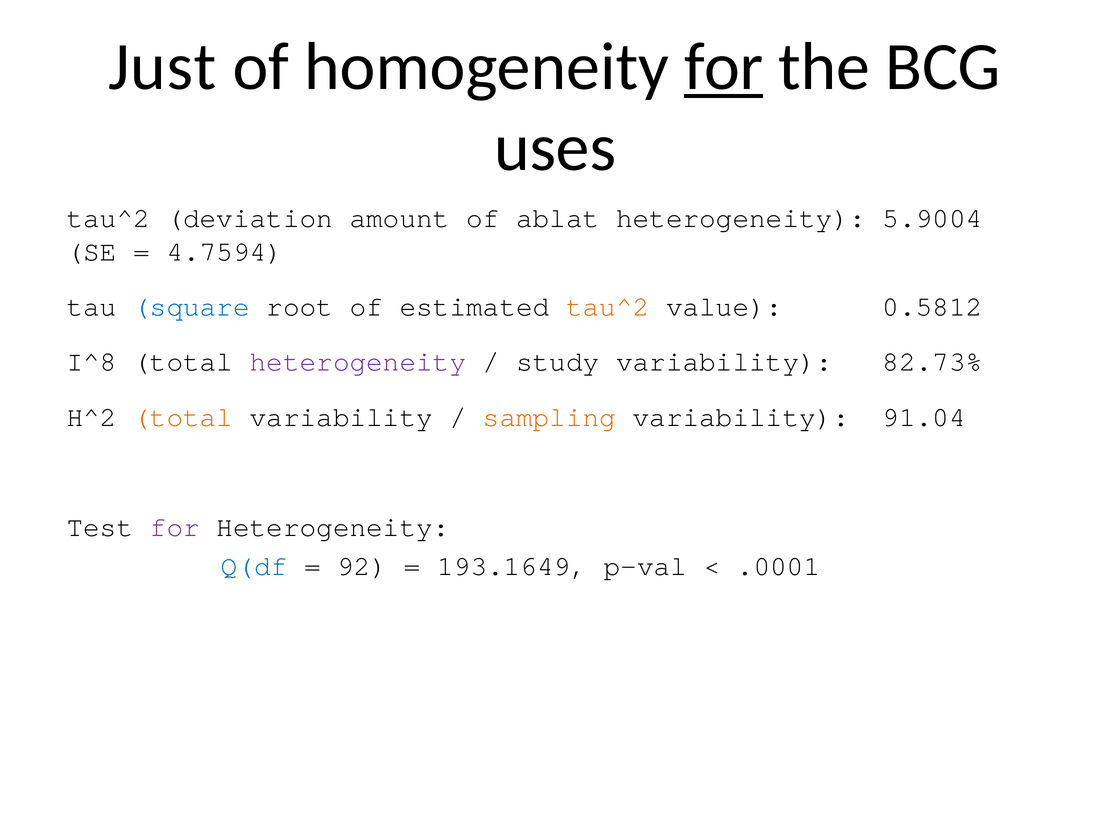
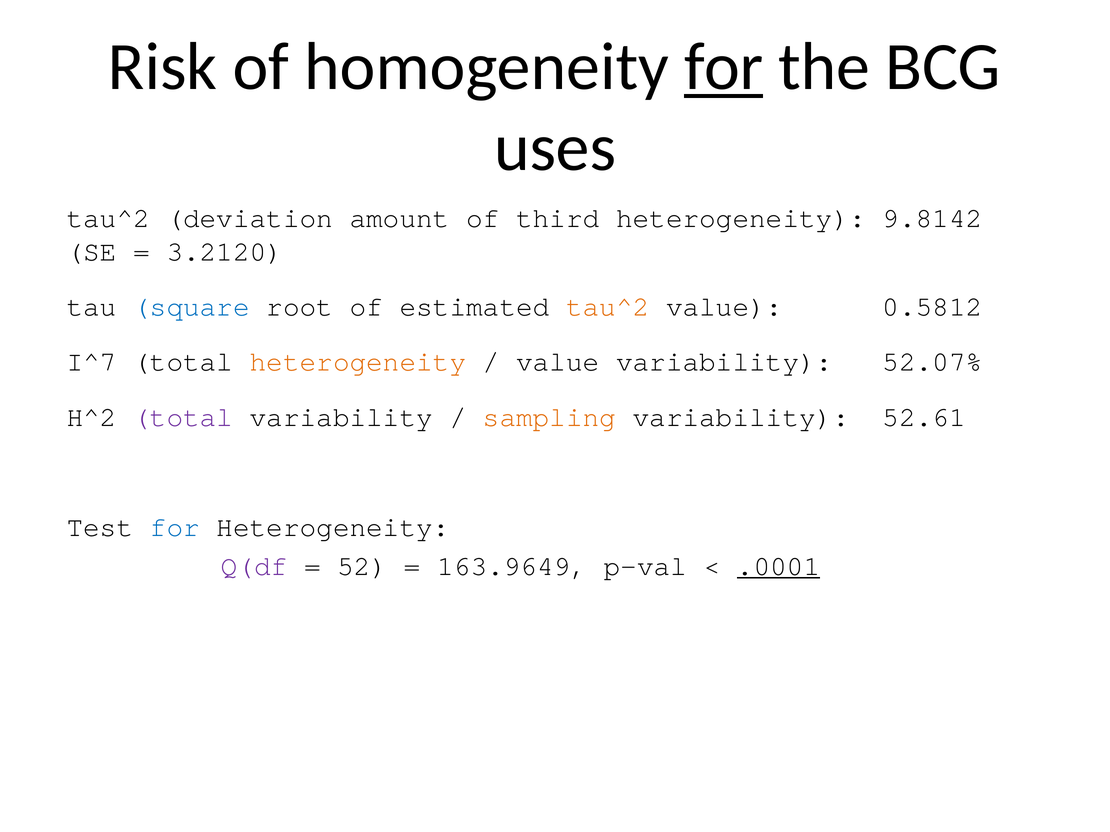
Just: Just -> Risk
ablat: ablat -> third
5.9004: 5.9004 -> 9.8142
4.7594: 4.7594 -> 3.2120
I^8: I^8 -> I^7
heterogeneity at (358, 362) colour: purple -> orange
study at (558, 362): study -> value
82.73%: 82.73% -> 52.07%
total at (183, 417) colour: orange -> purple
91.04: 91.04 -> 52.61
for at (175, 527) colour: purple -> blue
Q(df colour: blue -> purple
92: 92 -> 52
193.1649: 193.1649 -> 163.9649
.0001 underline: none -> present
